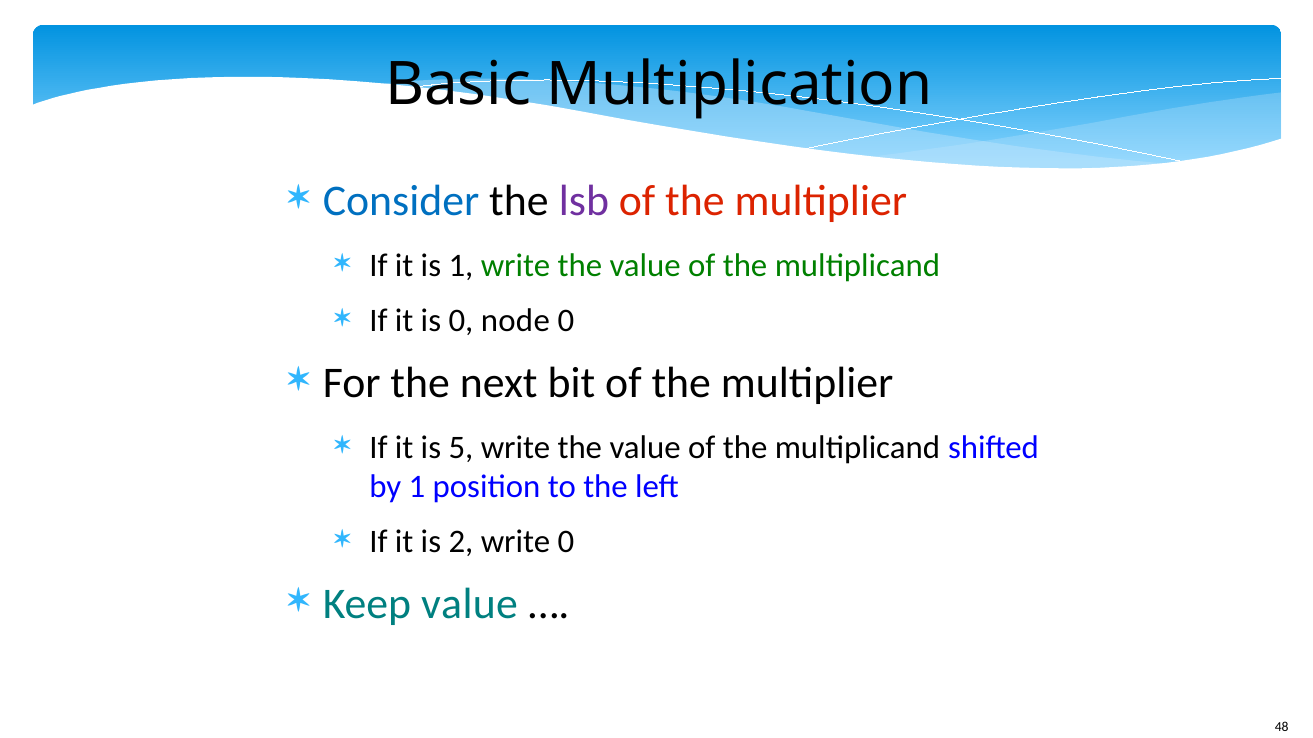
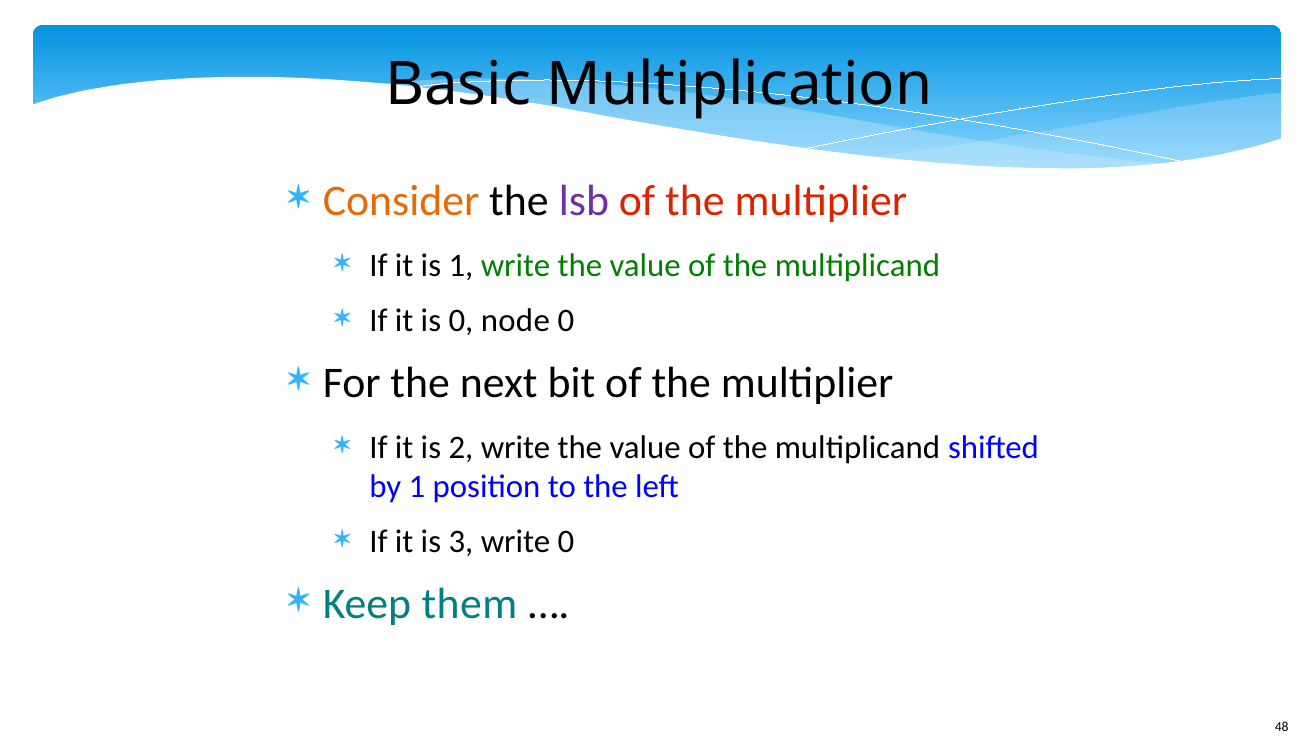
Consider colour: blue -> orange
5: 5 -> 2
2: 2 -> 3
Keep value: value -> them
